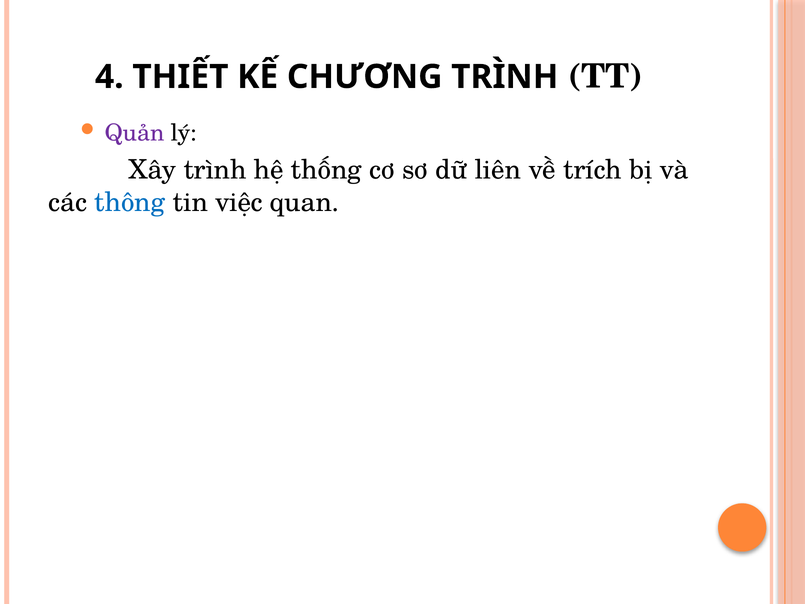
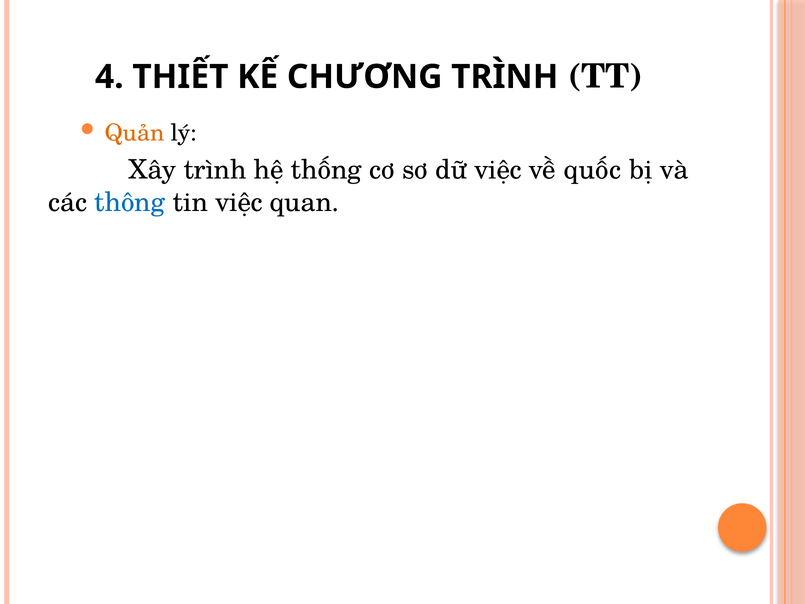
Quản colour: purple -> orange
dữ liên: liên -> việc
trích: trích -> quốc
